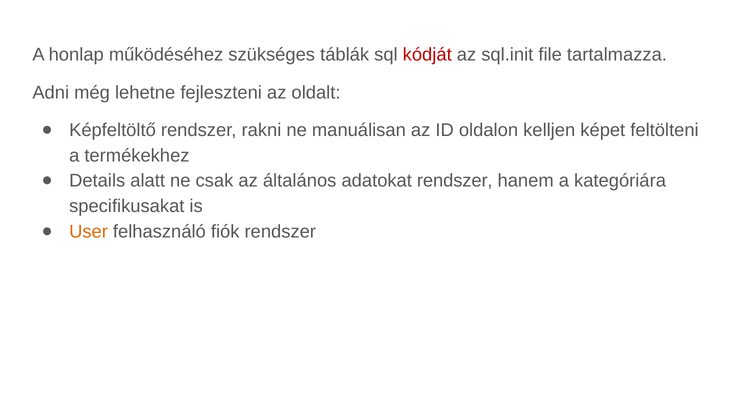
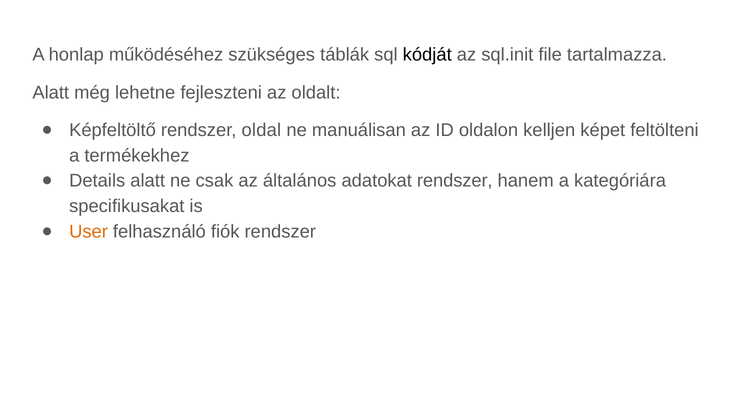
kódját colour: red -> black
Adni at (51, 92): Adni -> Alatt
rakni: rakni -> oldal
